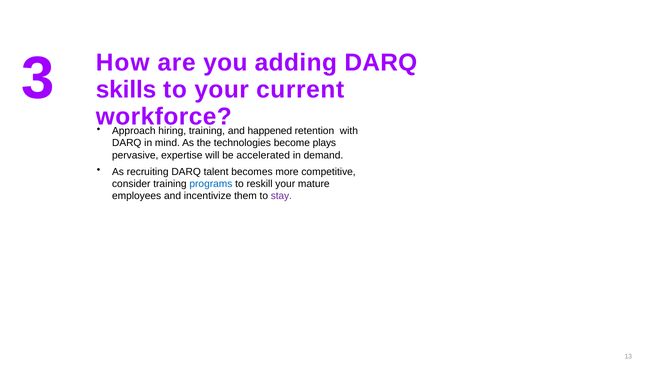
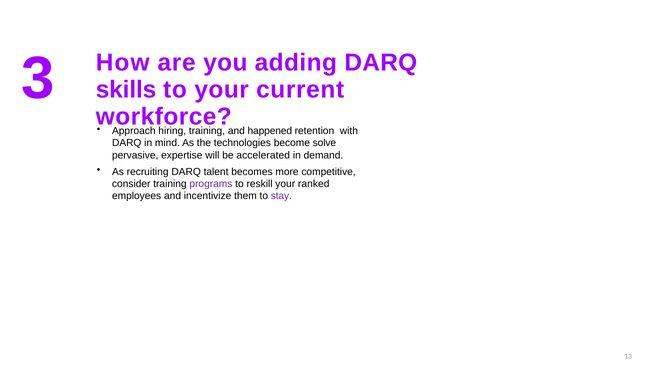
plays: plays -> solve
programs colour: blue -> purple
mature: mature -> ranked
